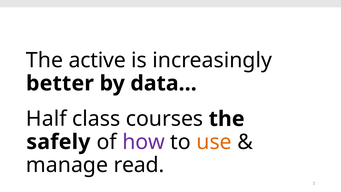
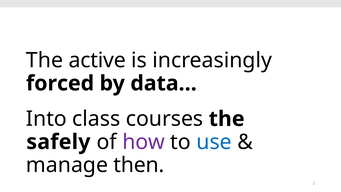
better: better -> forced
Half: Half -> Into
use colour: orange -> blue
read: read -> then
